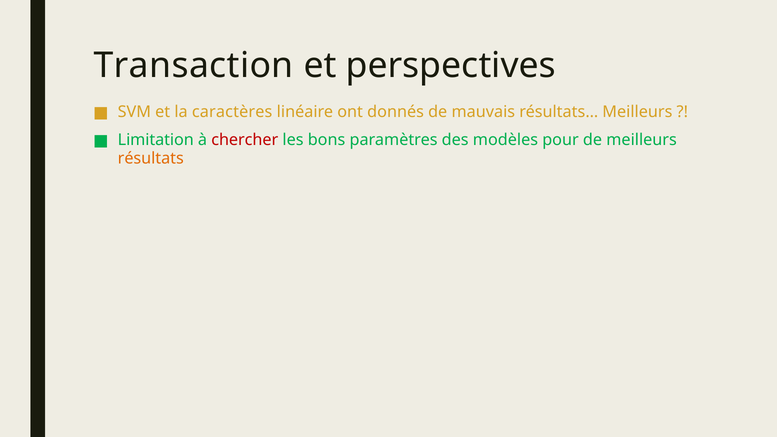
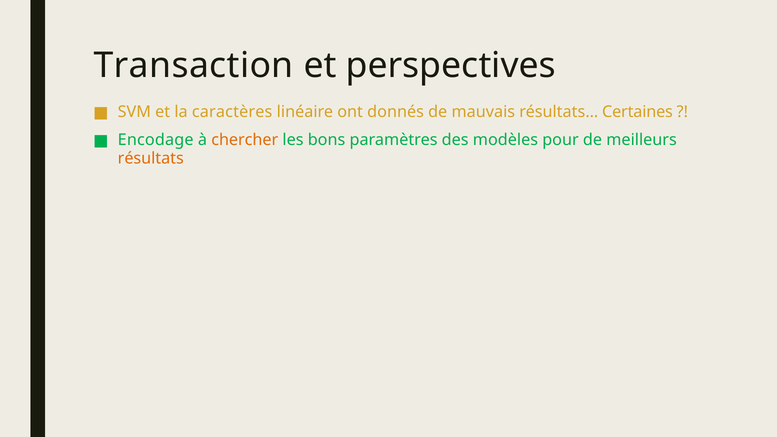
résultats… Meilleurs: Meilleurs -> Certaines
Limitation: Limitation -> Encodage
chercher colour: red -> orange
